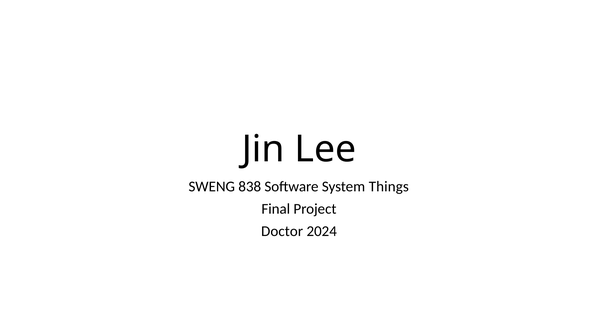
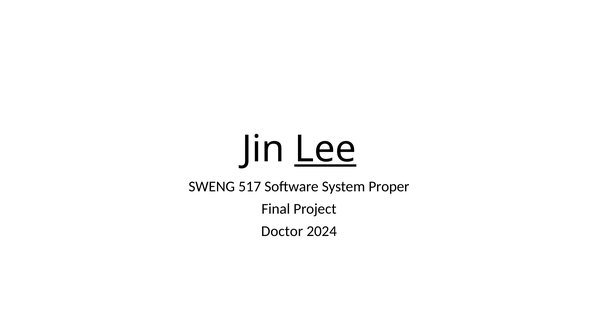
Lee underline: none -> present
838: 838 -> 517
Things: Things -> Proper
